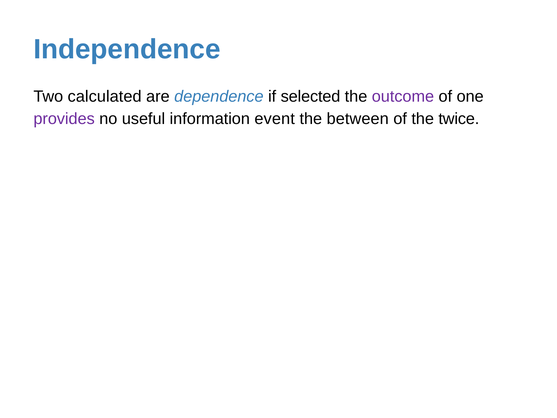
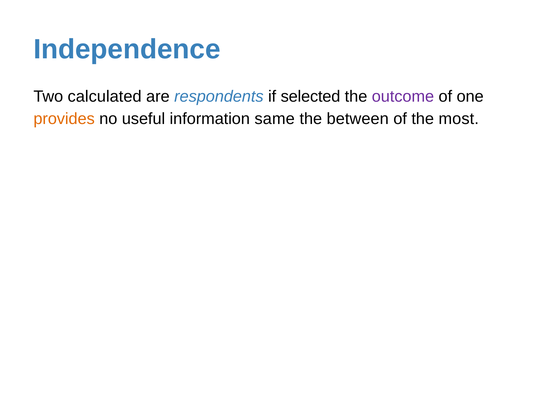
dependence: dependence -> respondents
provides colour: purple -> orange
event: event -> same
twice: twice -> most
